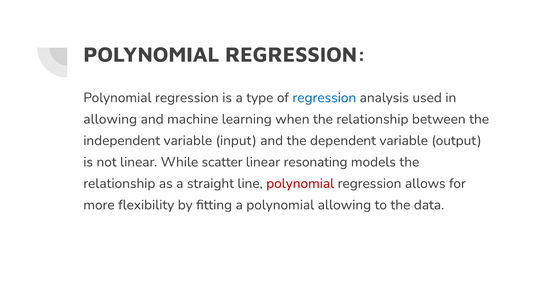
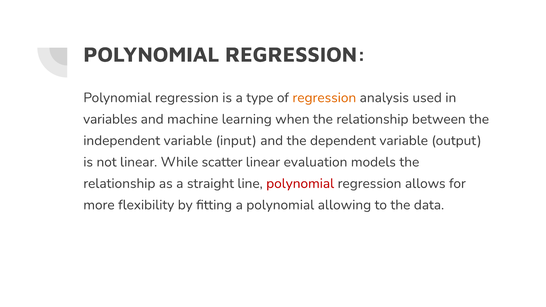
regression at (324, 98) colour: blue -> orange
allowing at (110, 119): allowing -> variables
resonating: resonating -> evaluation
